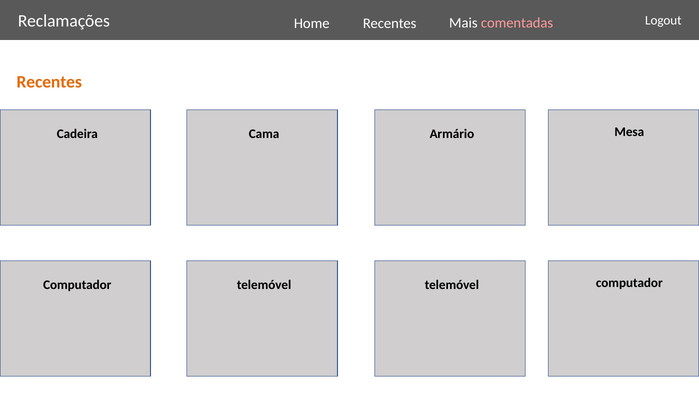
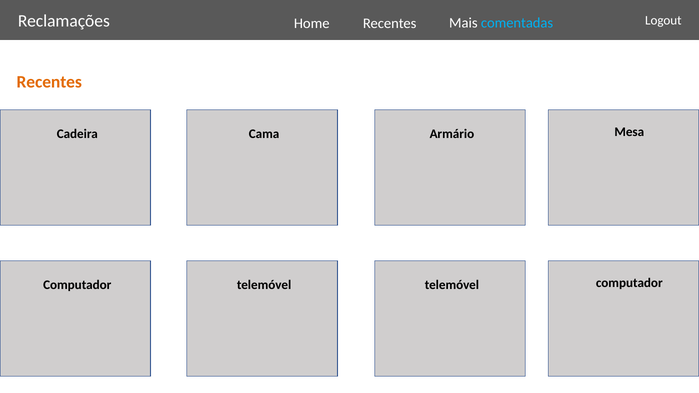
comentadas colour: pink -> light blue
